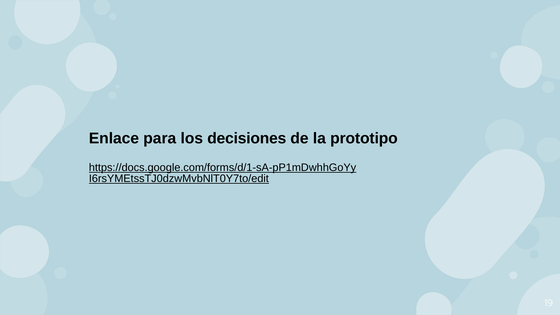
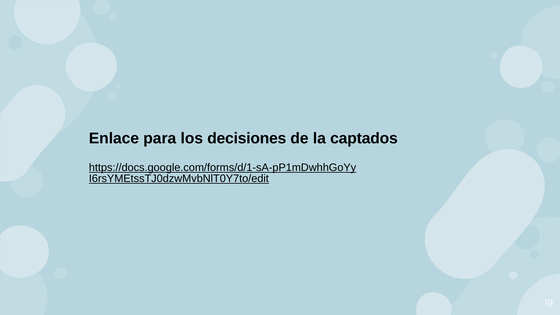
prototipo: prototipo -> captados
